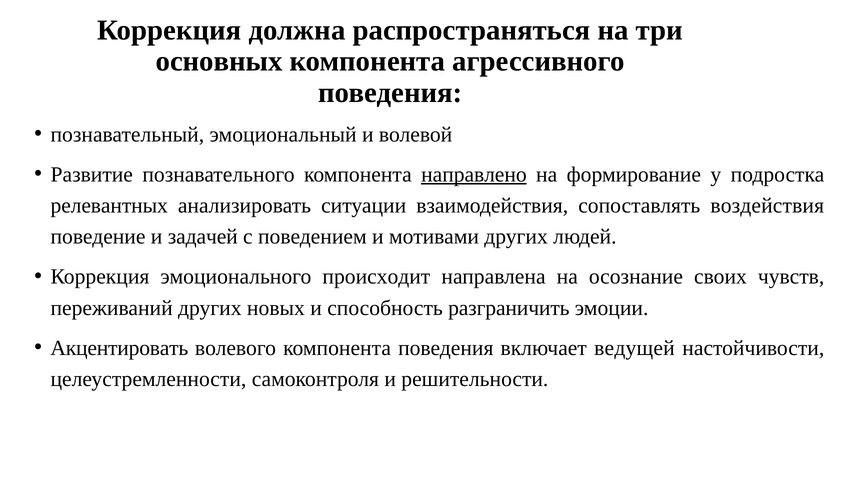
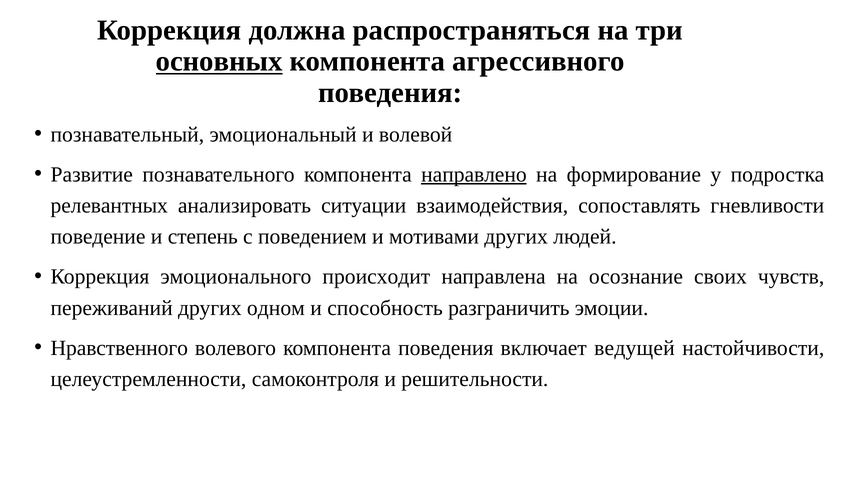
основных underline: none -> present
воздействия: воздействия -> гневливости
задачей: задачей -> степень
новых: новых -> одном
Акцентировать: Акцентировать -> Нравственного
